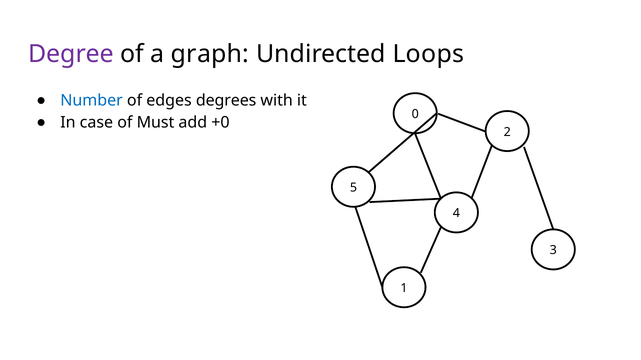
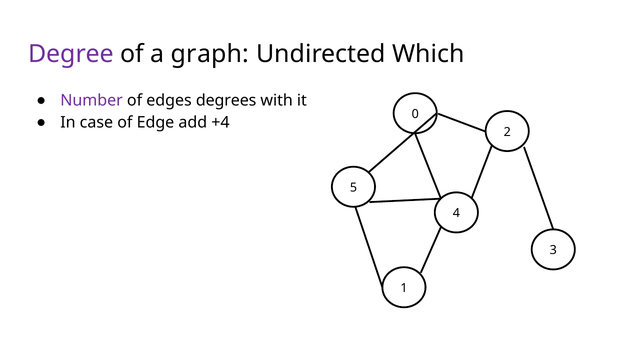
Loops: Loops -> Which
Number colour: blue -> purple
Must: Must -> Edge
+0: +0 -> +4
